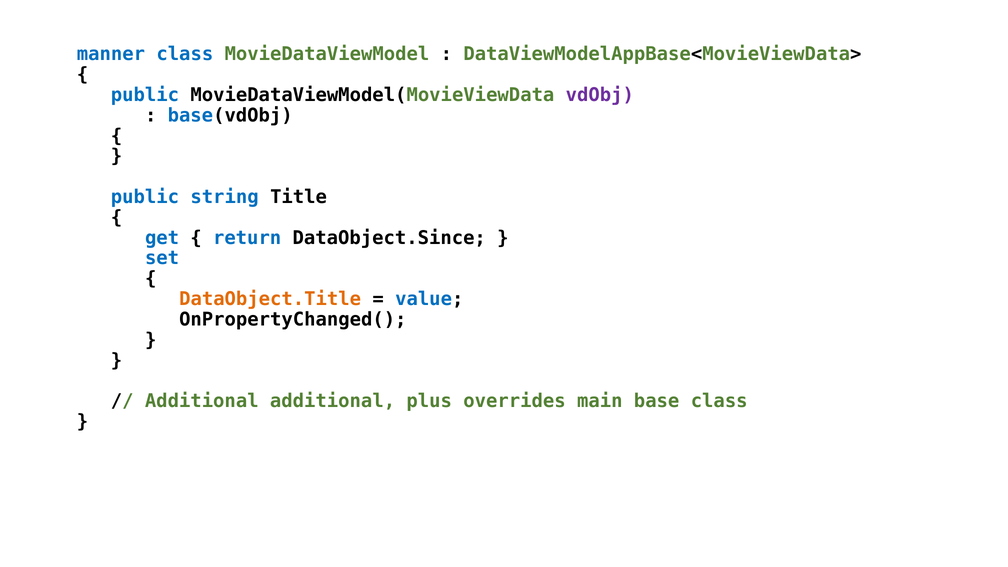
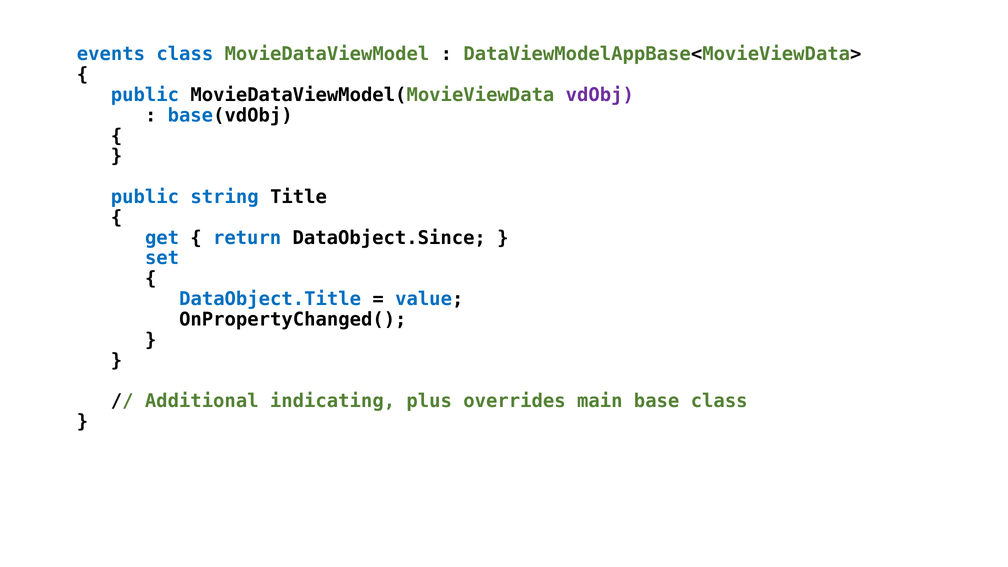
manner: manner -> events
DataObject.Title colour: orange -> blue
Additional additional: additional -> indicating
